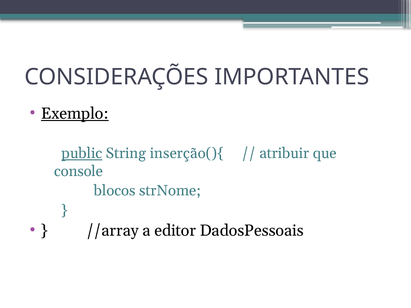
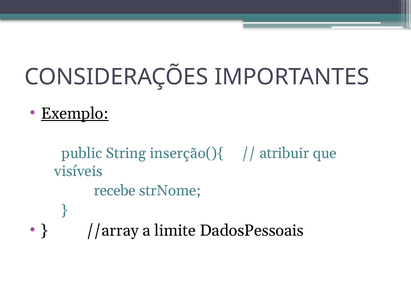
public underline: present -> none
console: console -> visíveis
blocos: blocos -> recebe
editor: editor -> limite
